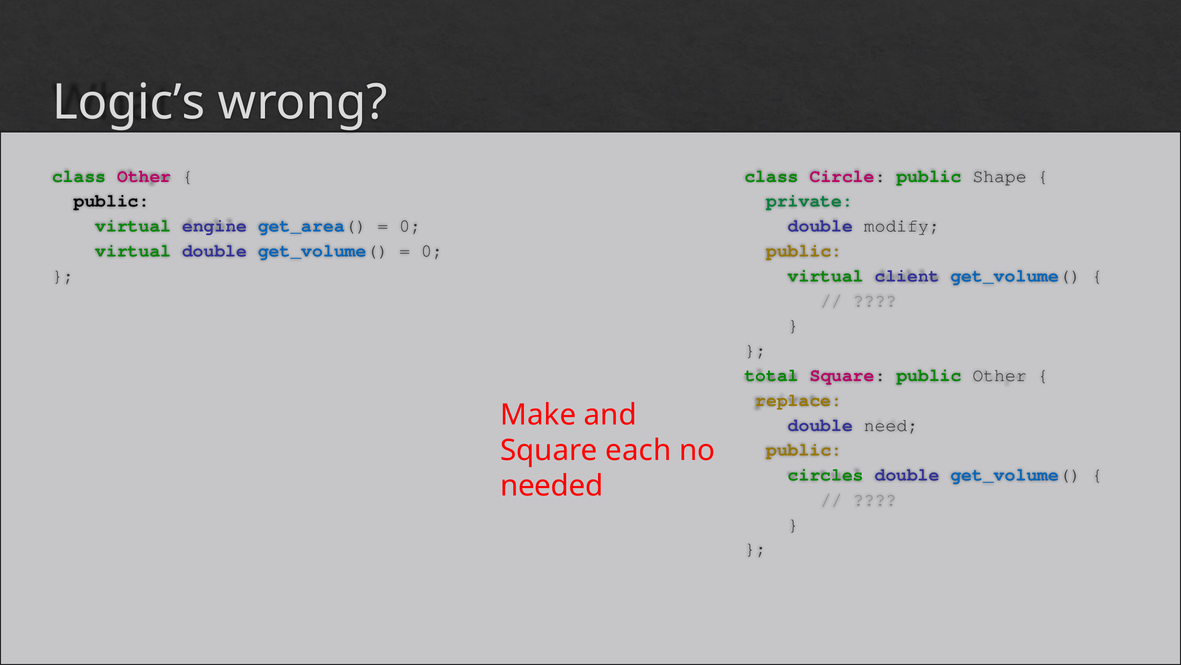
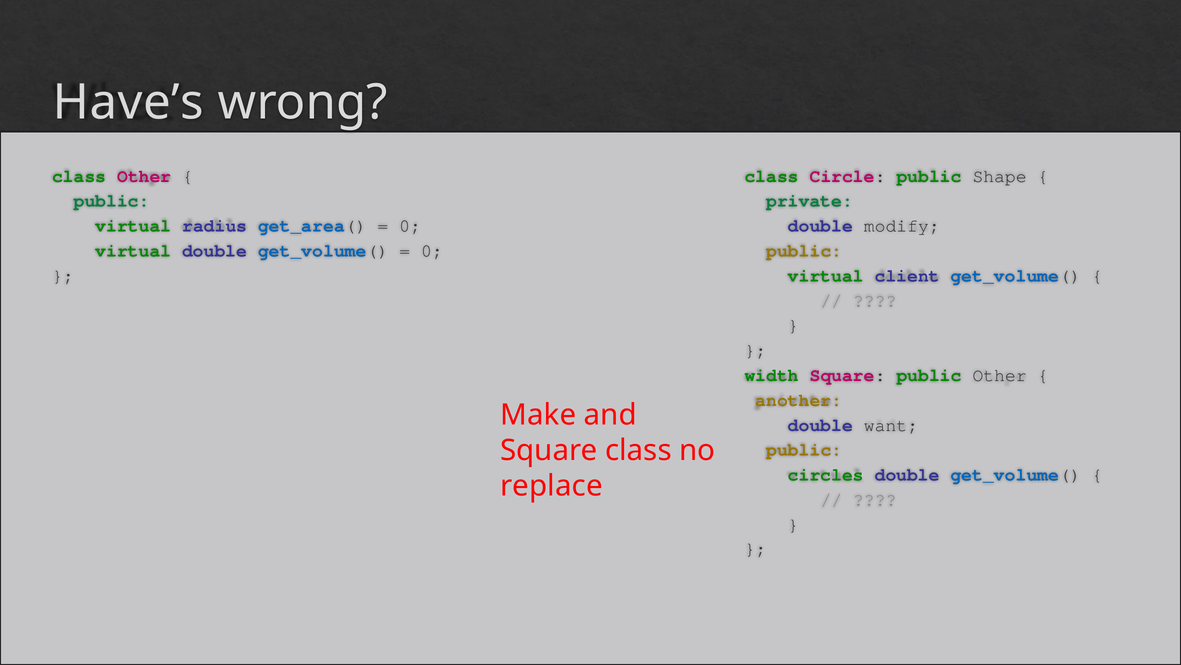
Logic’s: Logic’s -> Have’s
public at (112, 201) colour: black -> green
engine: engine -> radius
total: total -> width
replace: replace -> another
need: need -> want
Square each: each -> class
needed: needed -> replace
